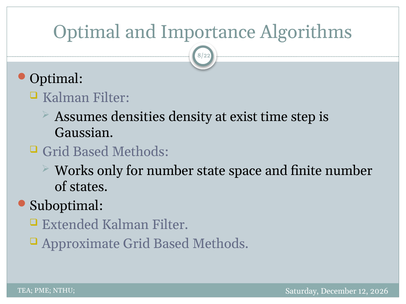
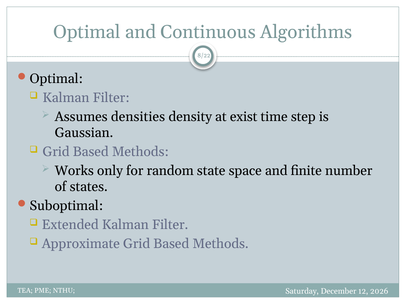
Importance: Importance -> Continuous
for number: number -> random
